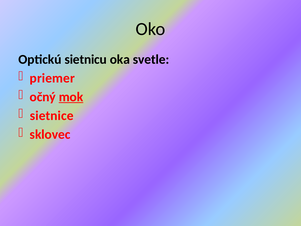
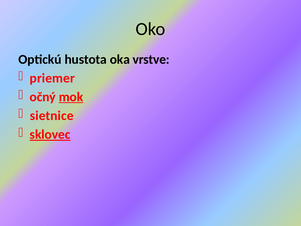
sietnicu: sietnicu -> hustota
svetle: svetle -> vrstve
sklovec underline: none -> present
